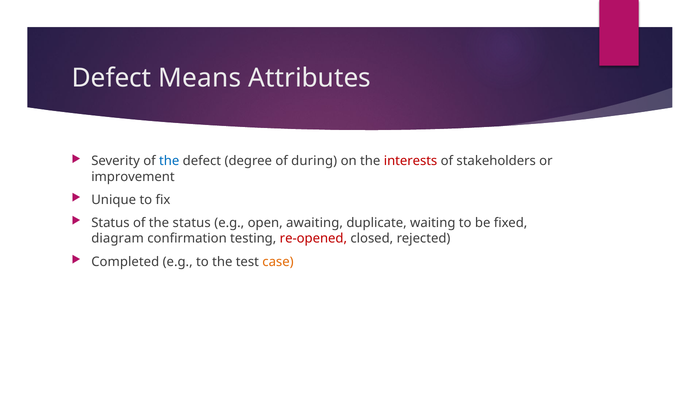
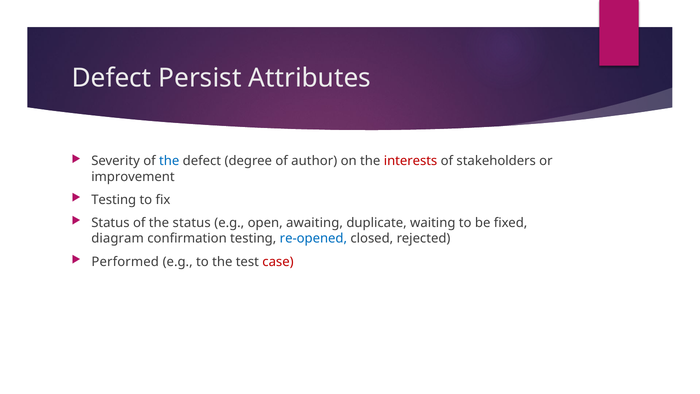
Means: Means -> Persist
during: during -> author
Unique at (114, 200): Unique -> Testing
re-opened colour: red -> blue
Completed: Completed -> Performed
case colour: orange -> red
